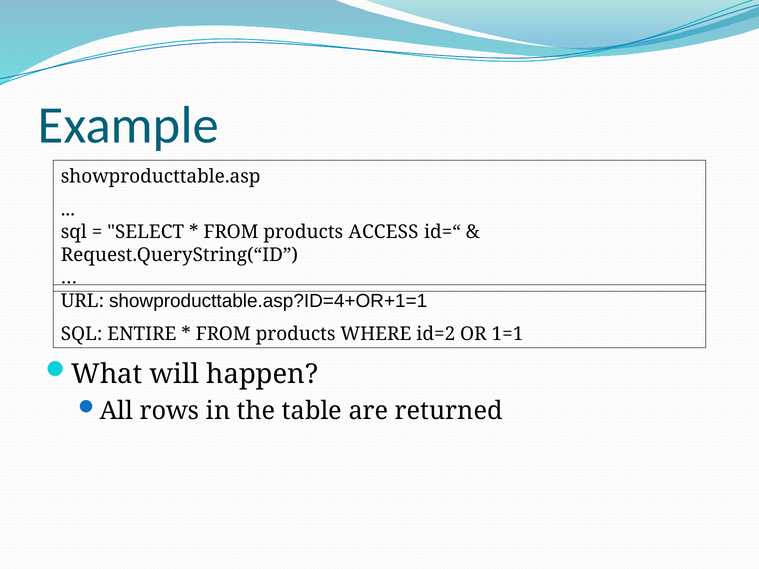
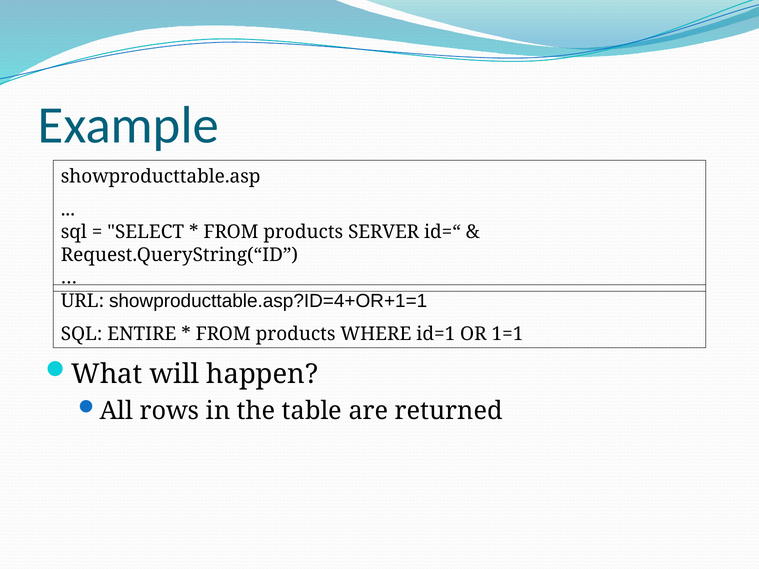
ACCESS: ACCESS -> SERVER
id=2: id=2 -> id=1
